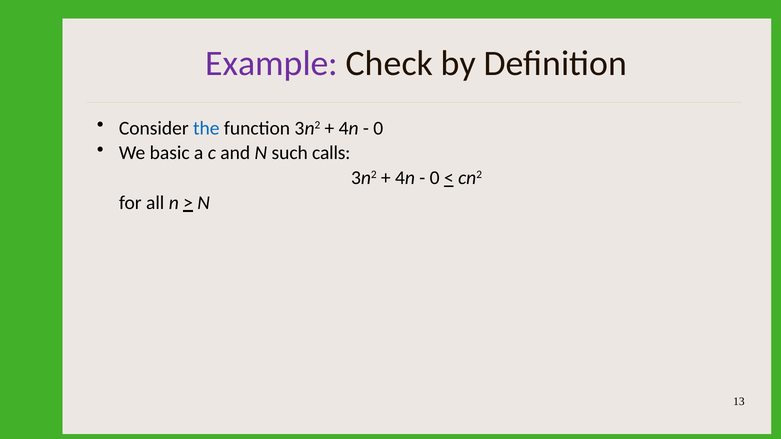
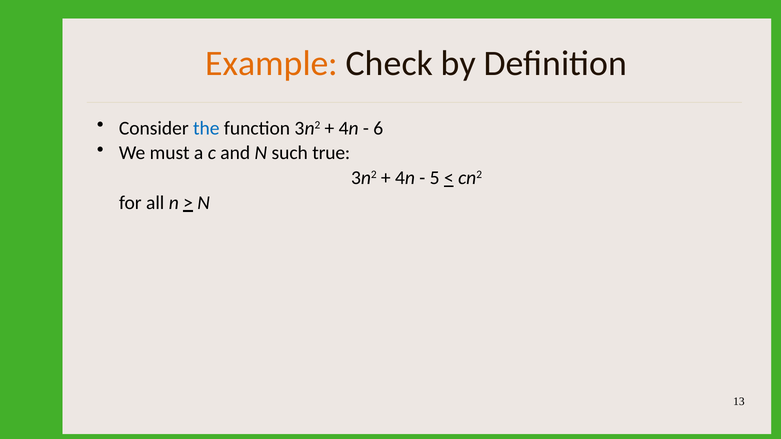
Example colour: purple -> orange
0 at (378, 128): 0 -> 6
basic: basic -> must
calls: calls -> true
0 at (435, 178): 0 -> 5
